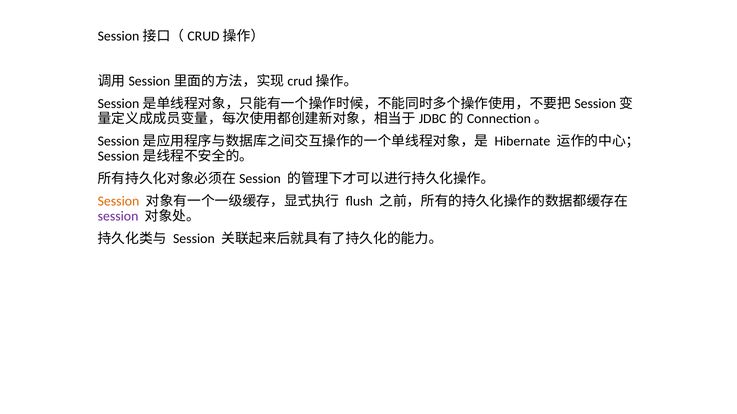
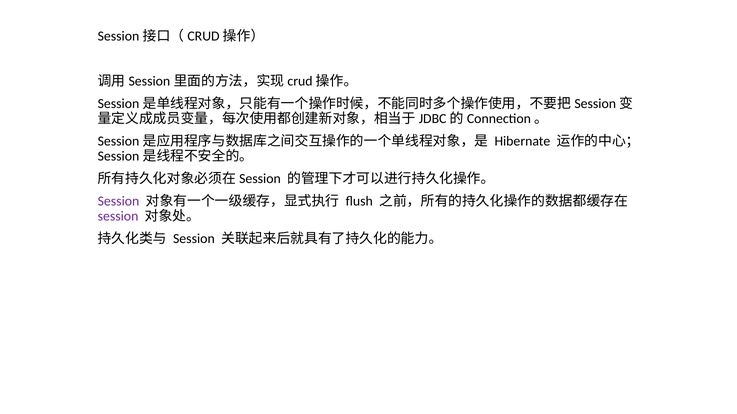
Session at (118, 202) colour: orange -> purple
